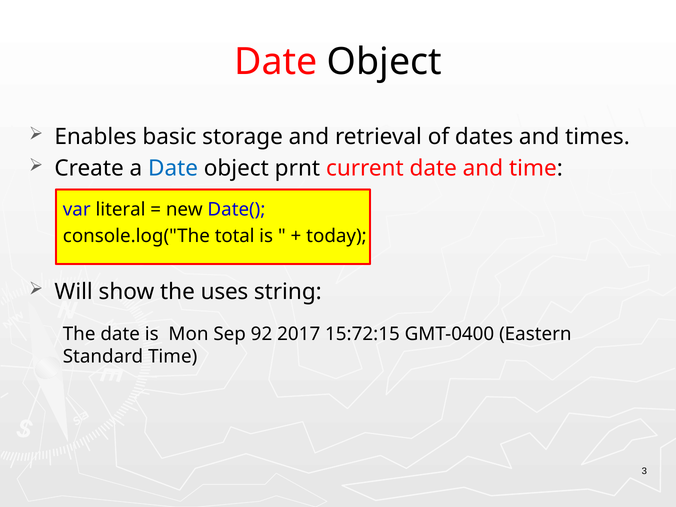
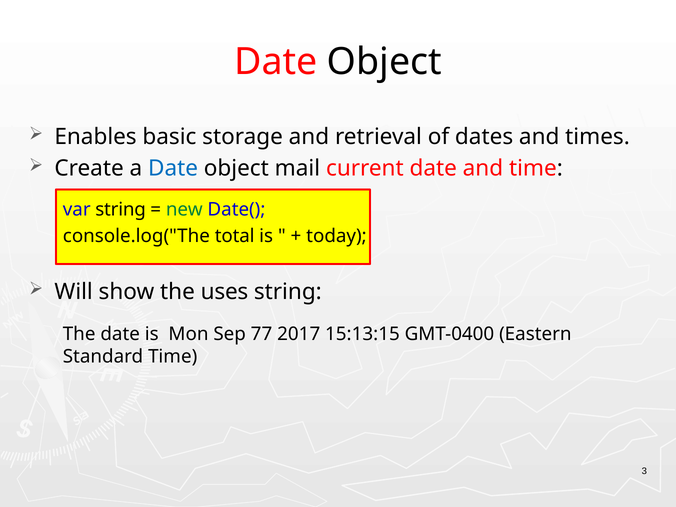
prnt: prnt -> mail
var literal: literal -> string
new colour: black -> green
92: 92 -> 77
15:72:15: 15:72:15 -> 15:13:15
